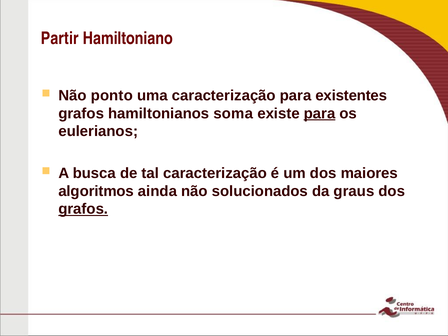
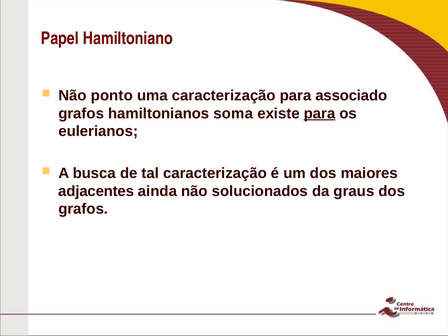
Partir: Partir -> Papel
existentes: existentes -> associado
algoritmos: algoritmos -> adjacentes
grafos at (83, 209) underline: present -> none
